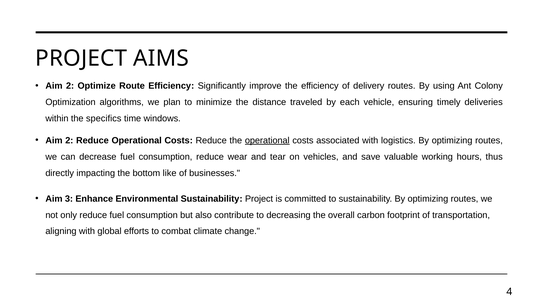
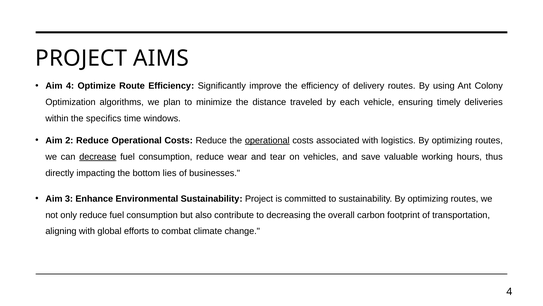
2 at (70, 86): 2 -> 4
decrease underline: none -> present
like: like -> lies
